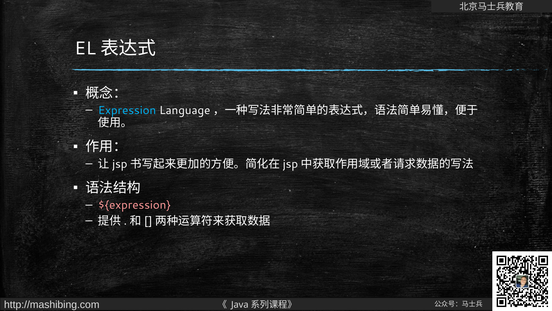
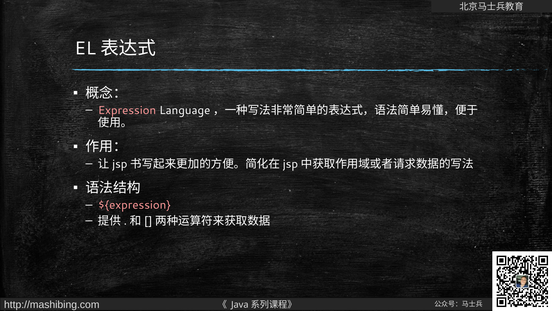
Expression colour: light blue -> pink
